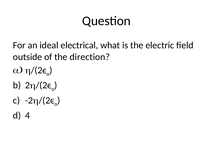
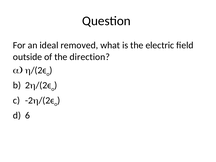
electrical: electrical -> removed
4: 4 -> 6
